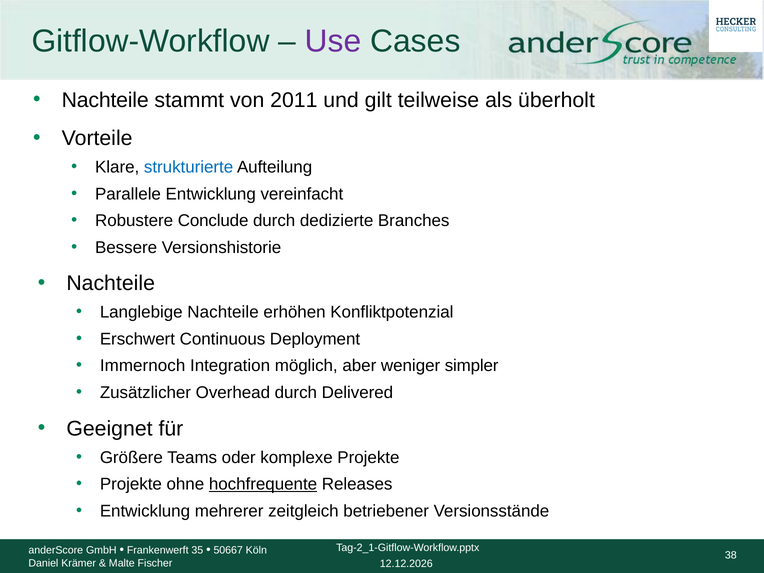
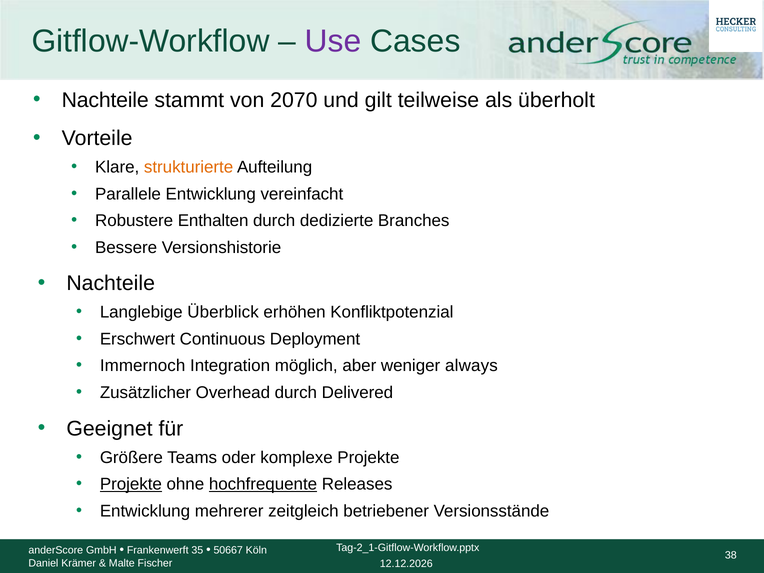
2011: 2011 -> 2070
strukturierte colour: blue -> orange
Conclude: Conclude -> Enthalten
Langlebige Nachteile: Nachteile -> Überblick
simpler: simpler -> always
Projekte at (131, 484) underline: none -> present
